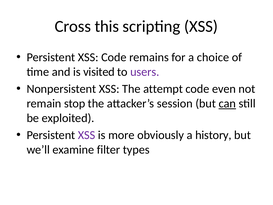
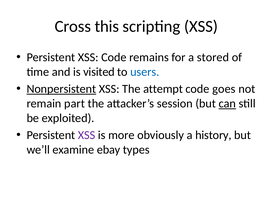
choice: choice -> stored
users colour: purple -> blue
Nonpersistent underline: none -> present
even: even -> goes
stop: stop -> part
filter: filter -> ebay
